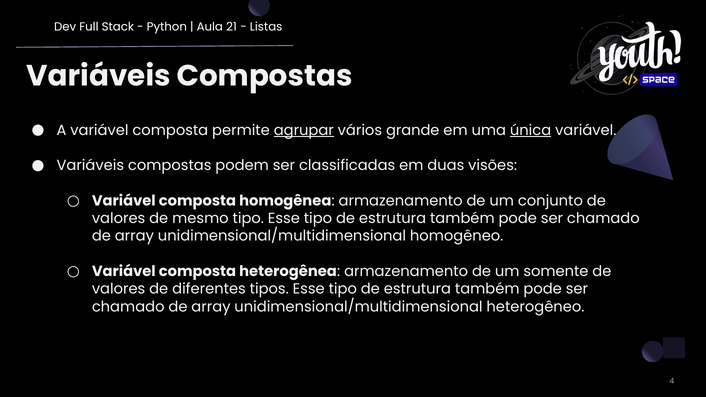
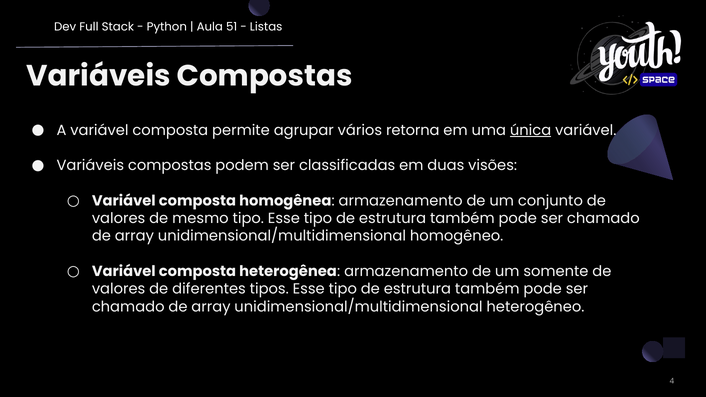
21: 21 -> 51
agrupar underline: present -> none
grande: grande -> retorna
